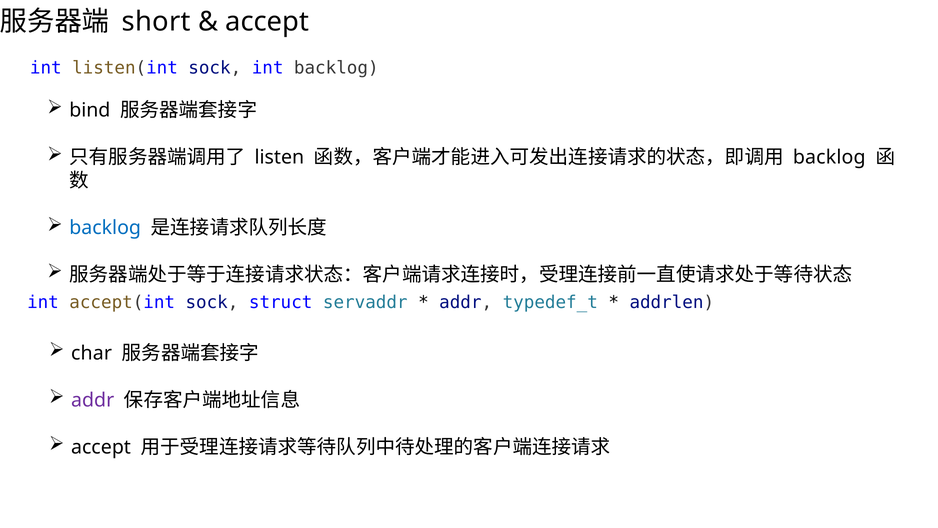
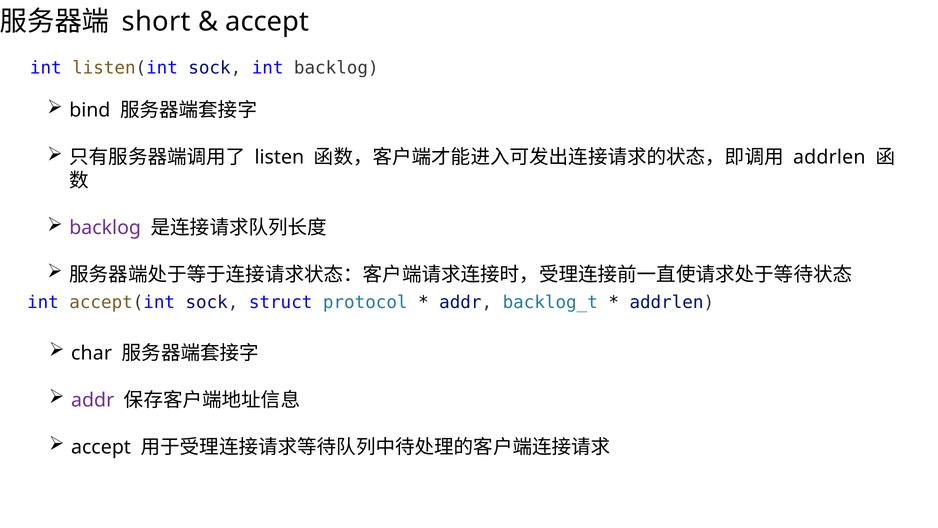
backlog at (829, 157): backlog -> addrlen
backlog at (105, 228) colour: blue -> purple
servaddr: servaddr -> protocol
typedef_t: typedef_t -> backlog_t
